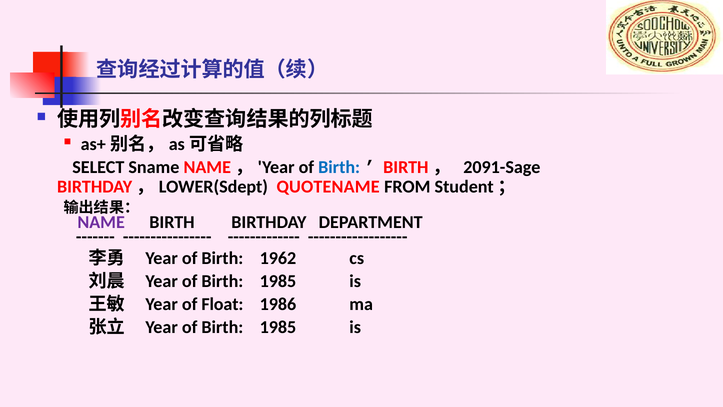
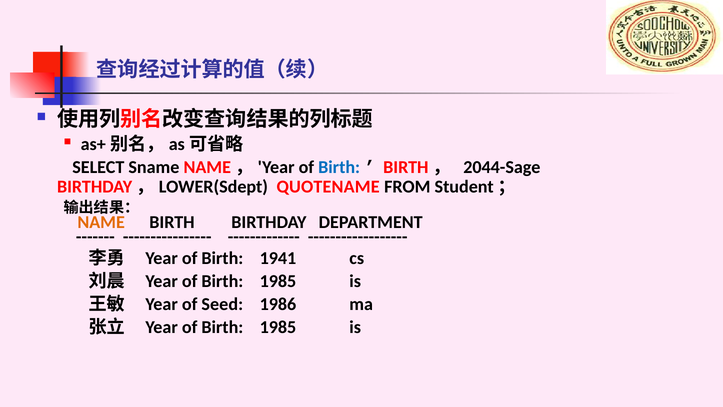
2091-Sage: 2091-Sage -> 2044-Sage
NAME colour: purple -> orange
1962: 1962 -> 1941
Float: Float -> Seed
